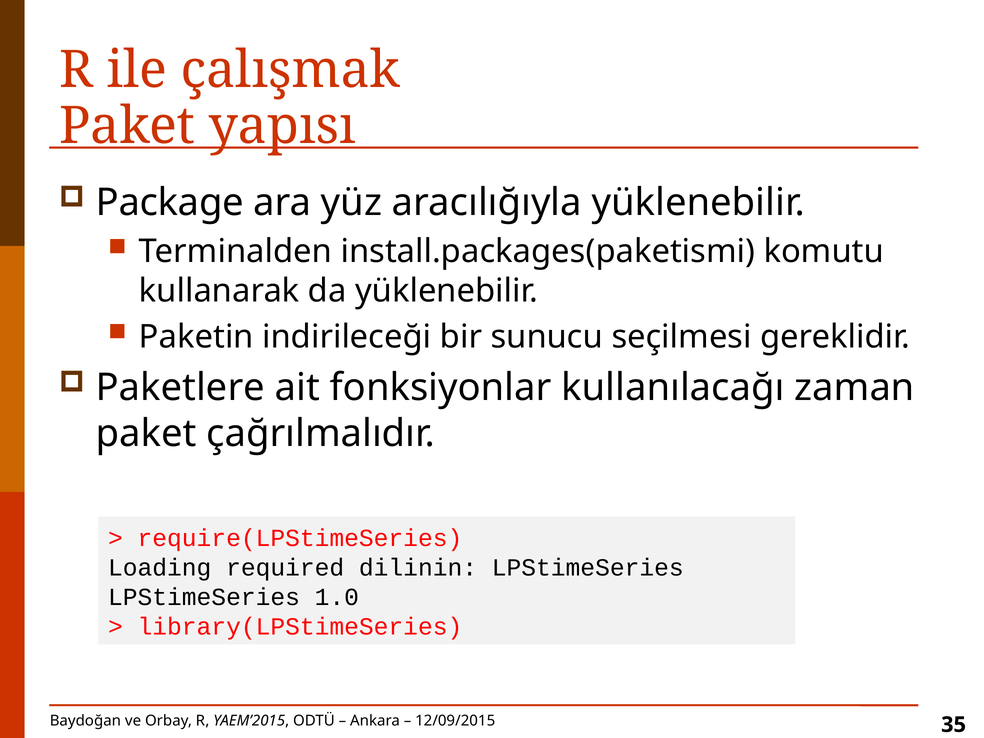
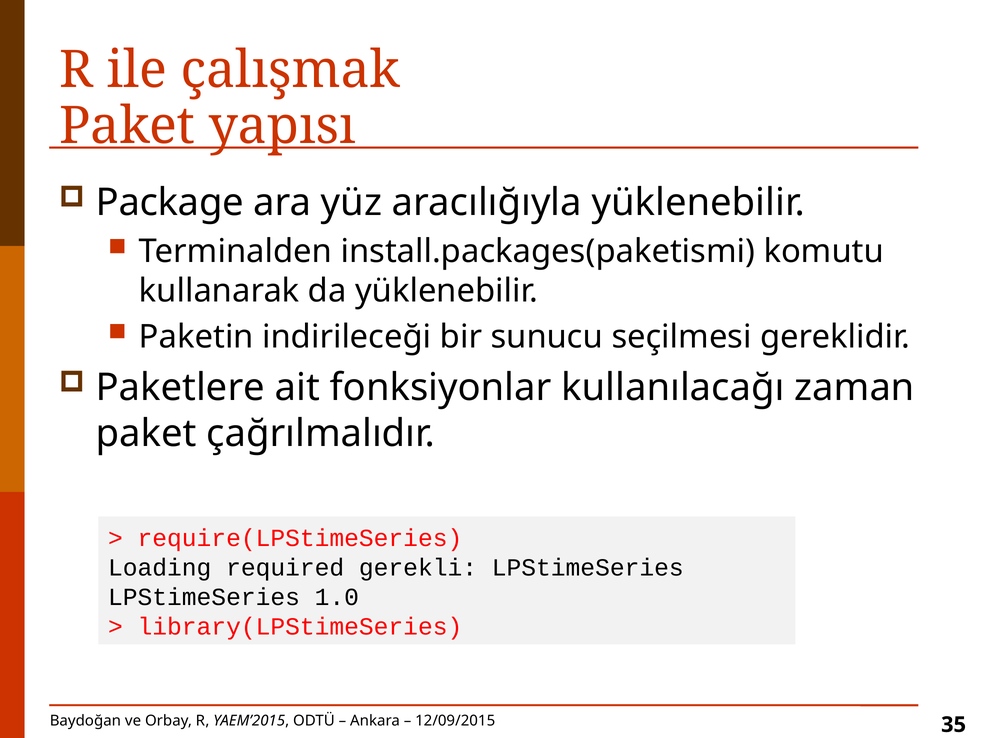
dilinin: dilinin -> gerekli
